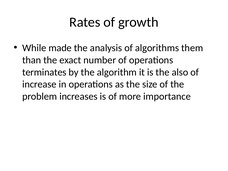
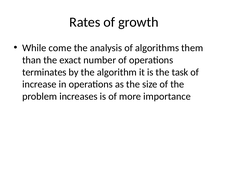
made: made -> come
also: also -> task
